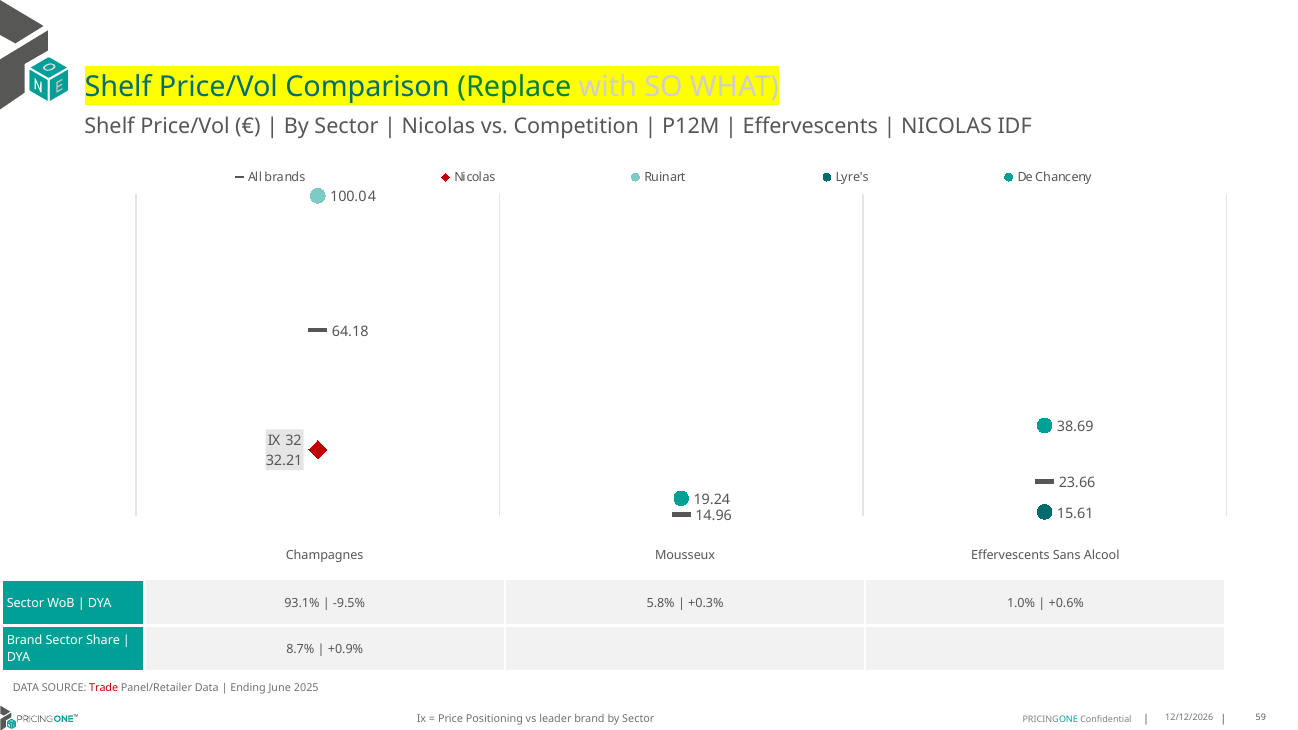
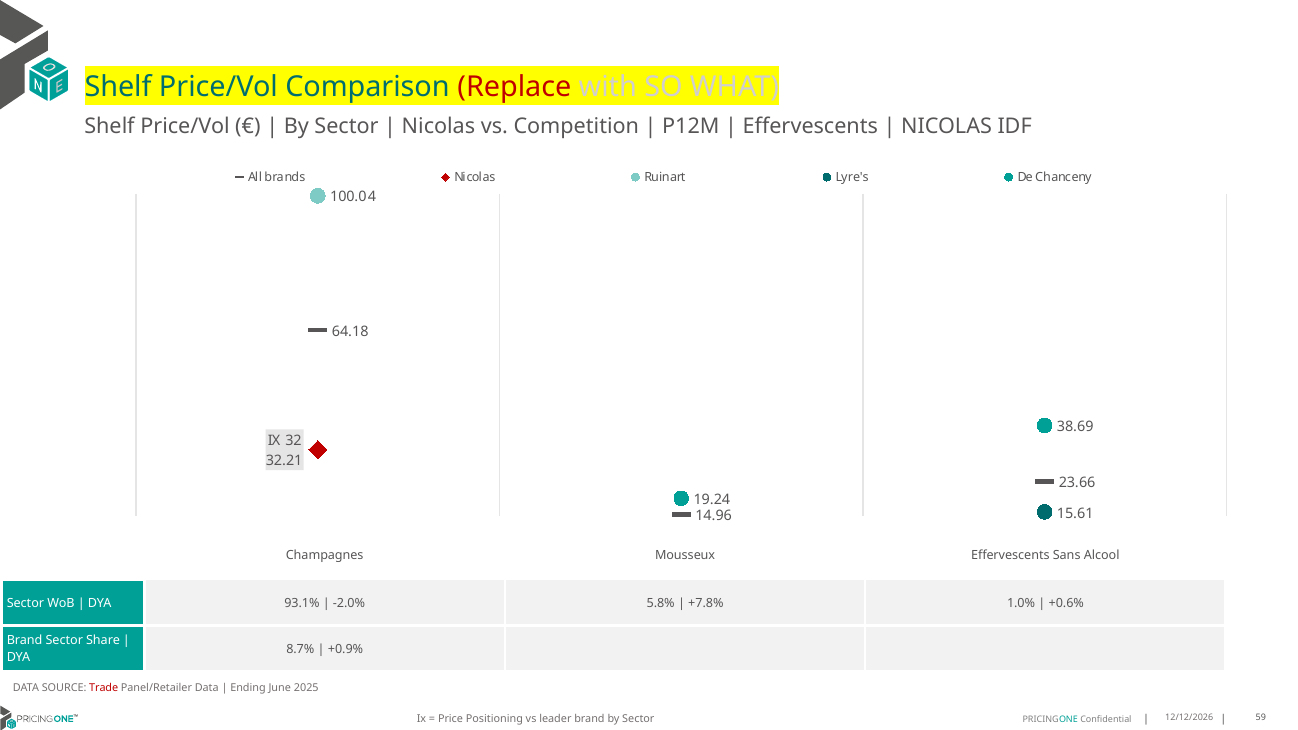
Replace colour: green -> red
-9.5%: -9.5% -> -2.0%
+0.3%: +0.3% -> +7.8%
